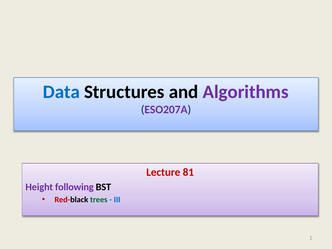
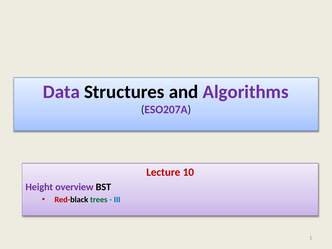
Data colour: blue -> purple
81: 81 -> 10
following: following -> overview
